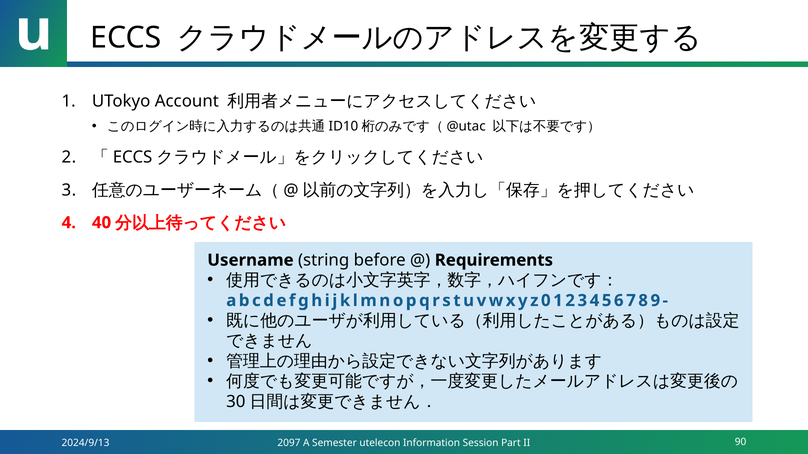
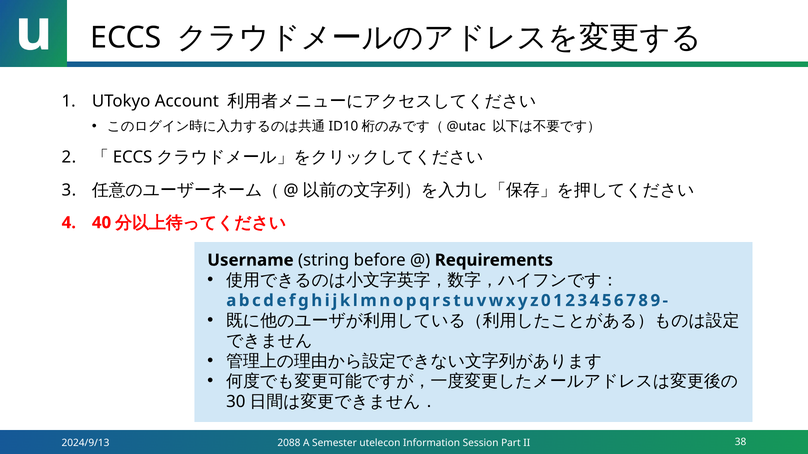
2097: 2097 -> 2088
90: 90 -> 38
